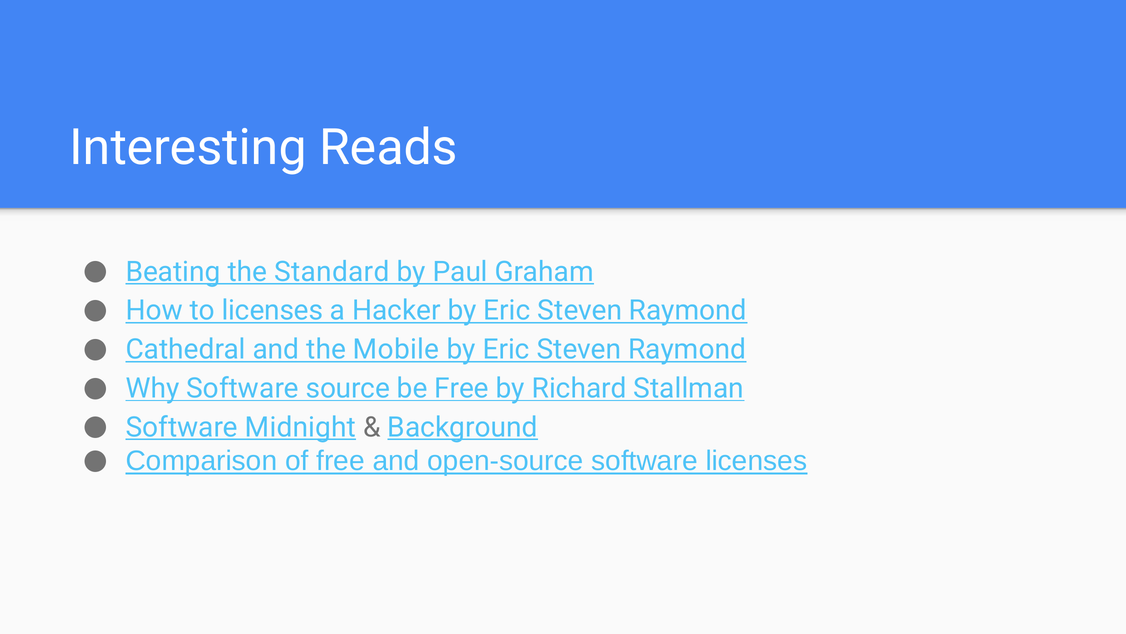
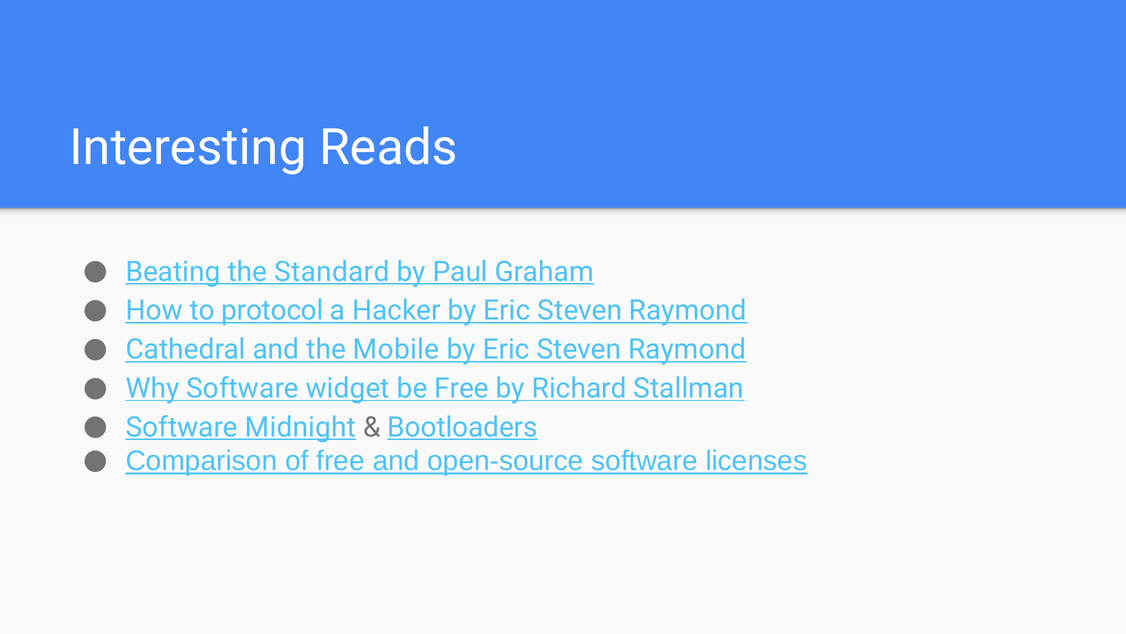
to licenses: licenses -> protocol
source: source -> widget
Background: Background -> Bootloaders
